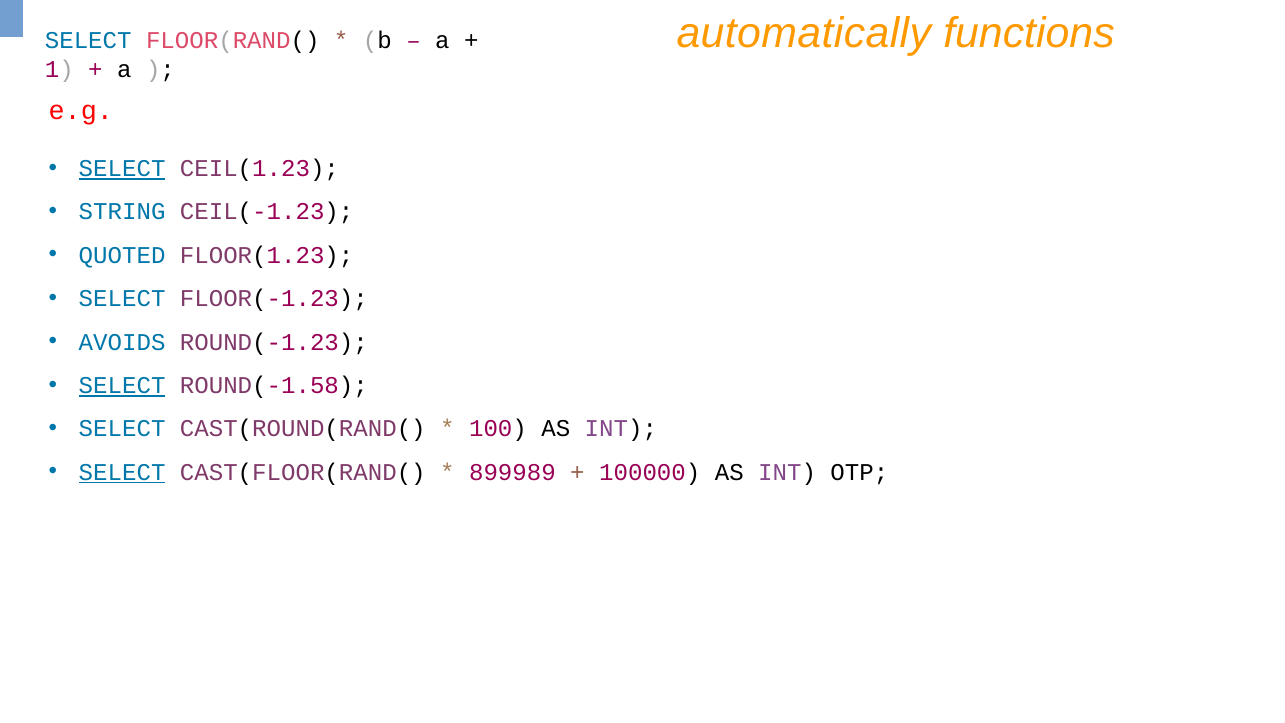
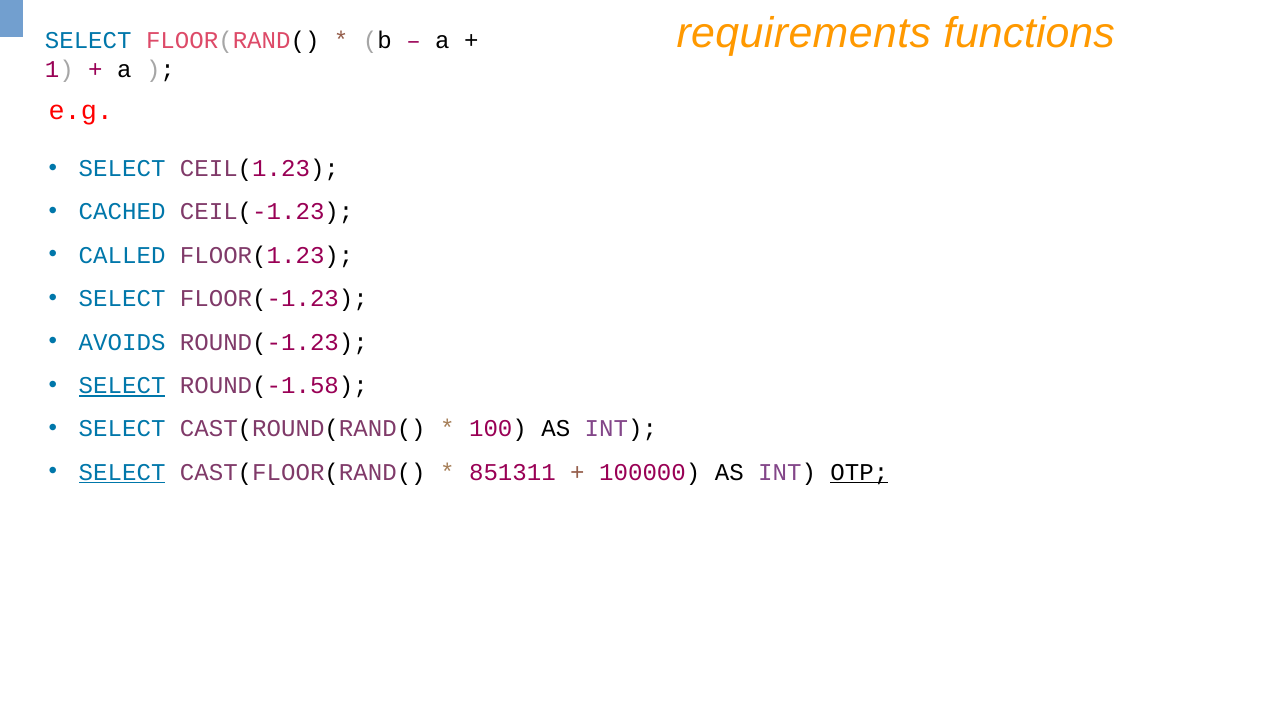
automatically: automatically -> requirements
SELECT at (122, 168) underline: present -> none
STRING: STRING -> CACHED
QUOTED: QUOTED -> CALLED
899989: 899989 -> 851311
OTP underline: none -> present
